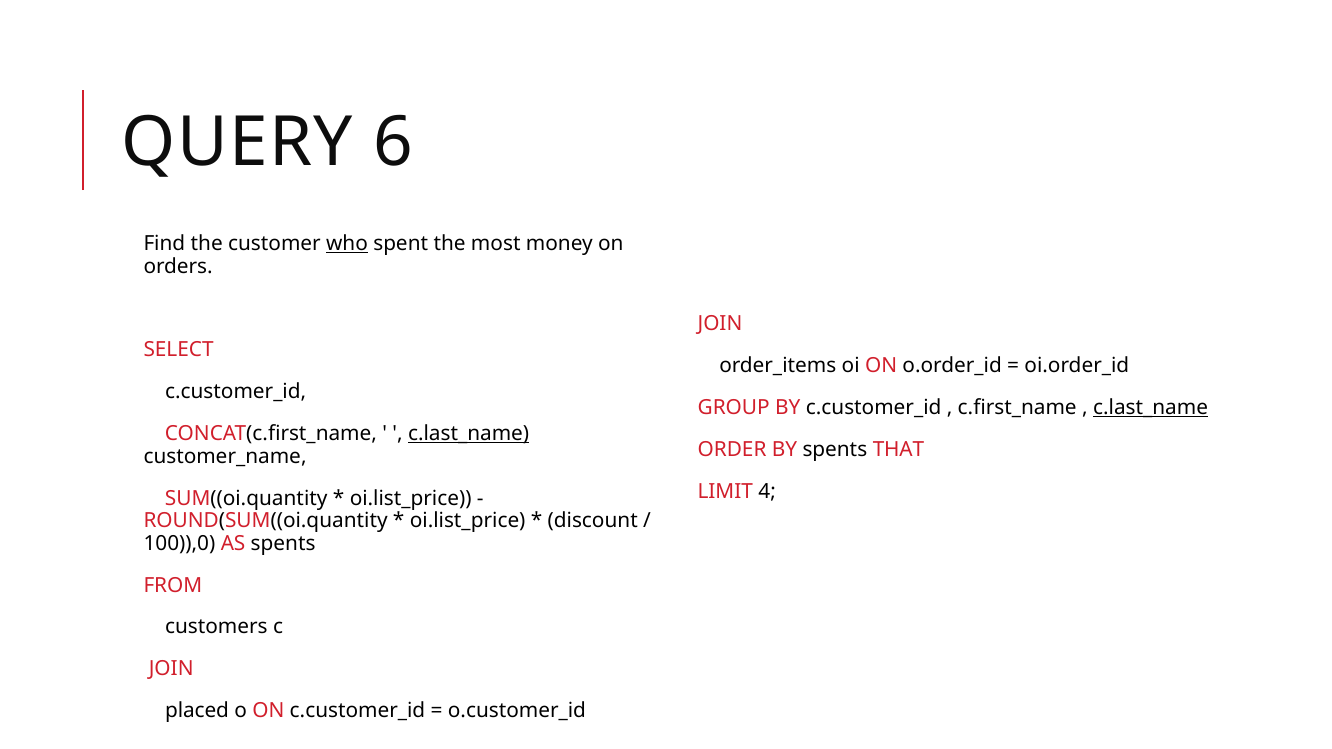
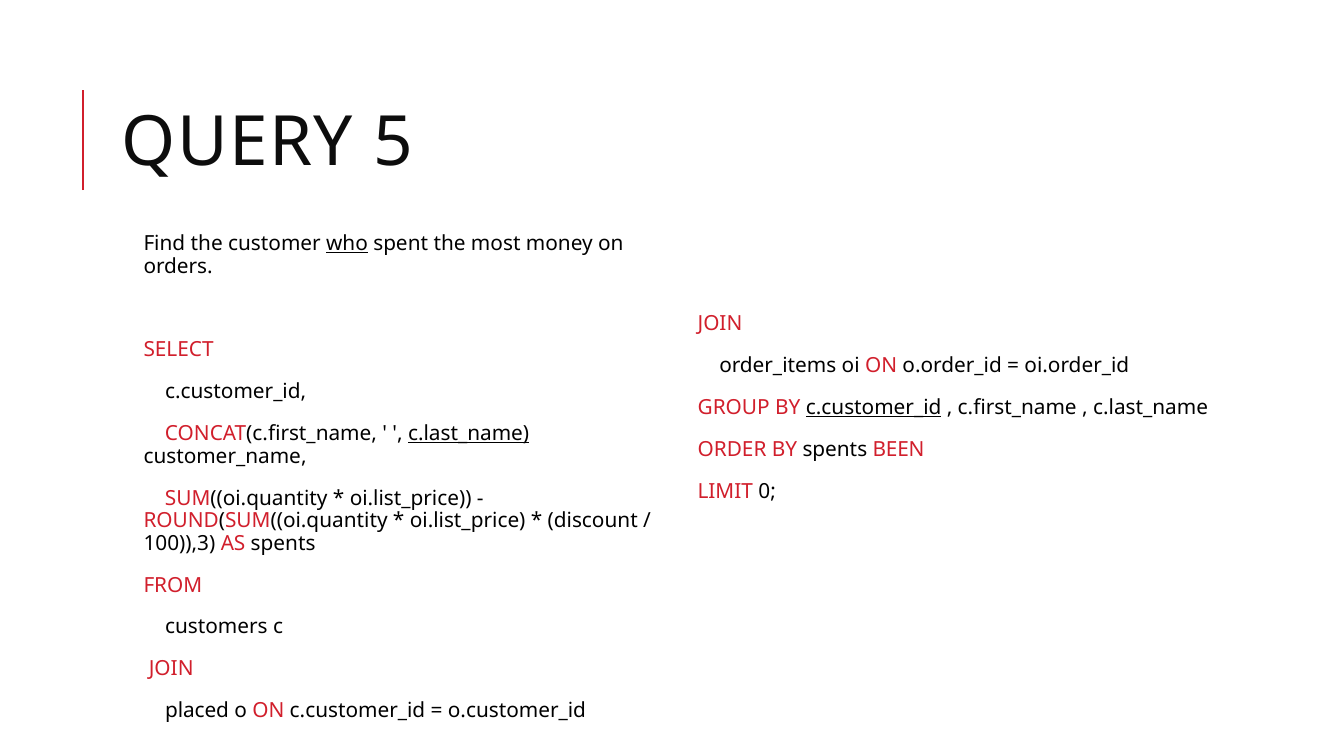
6: 6 -> 5
c.customer_id at (874, 408) underline: none -> present
c.last_name at (1151, 408) underline: present -> none
THAT: THAT -> BEEN
4: 4 -> 0
100)),0: 100)),0 -> 100)),3
